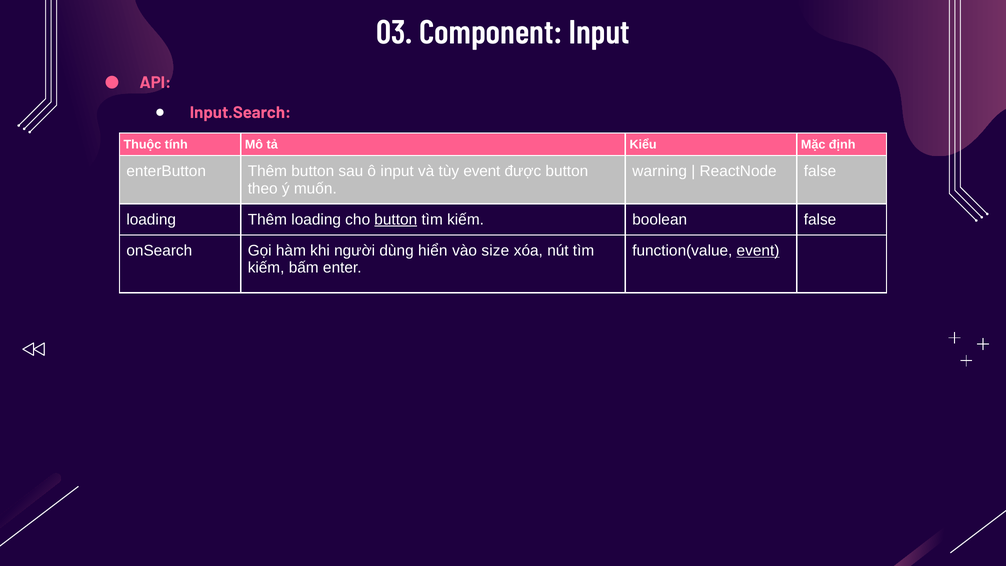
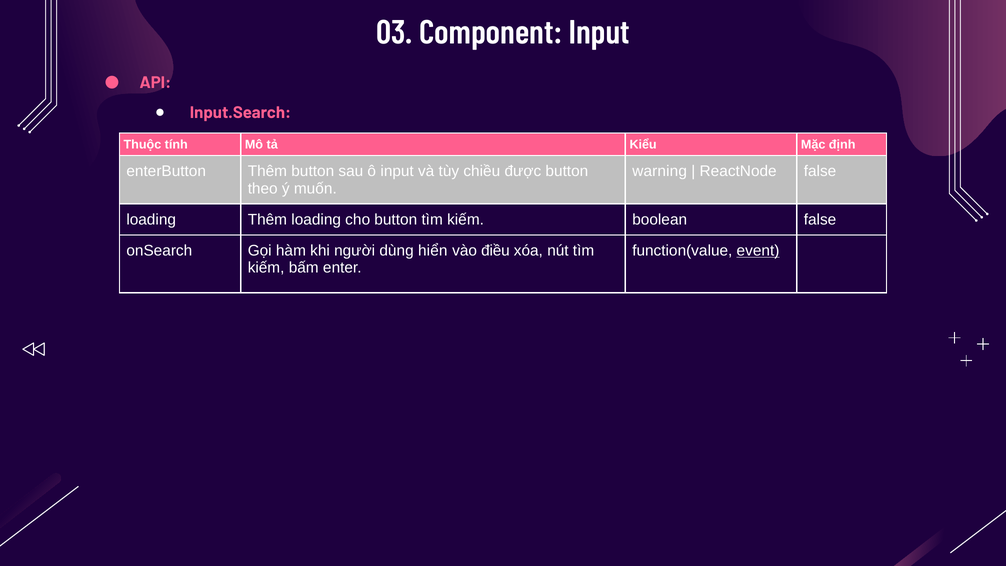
tùy event: event -> chiều
button at (396, 220) underline: present -> none
size: size -> điều
